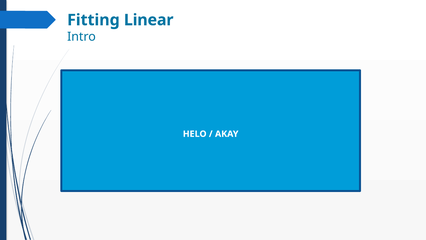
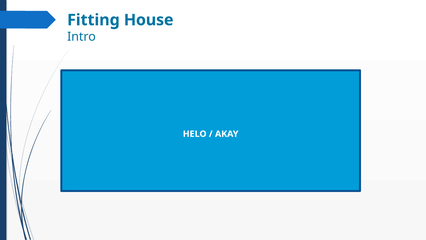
Linear: Linear -> House
